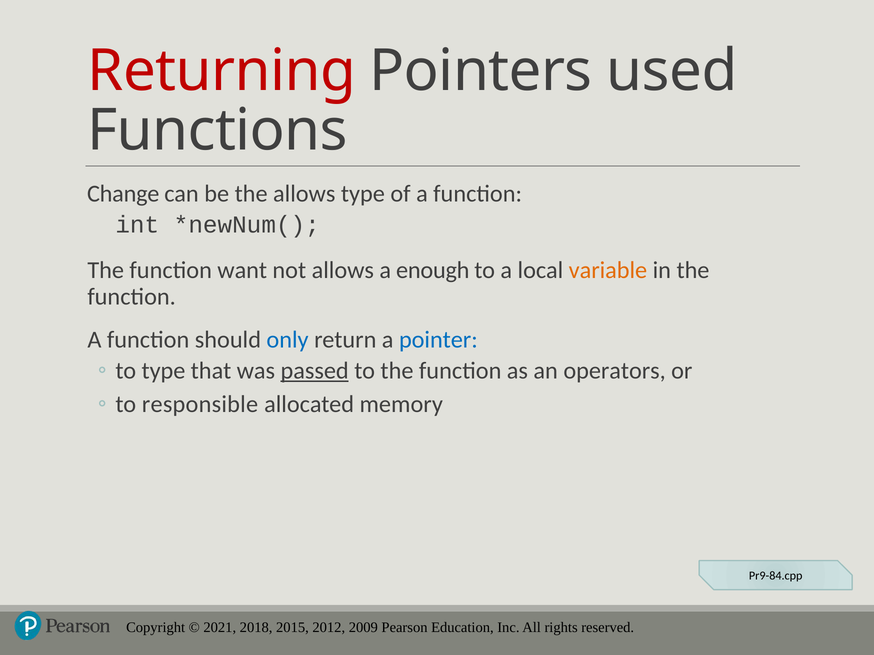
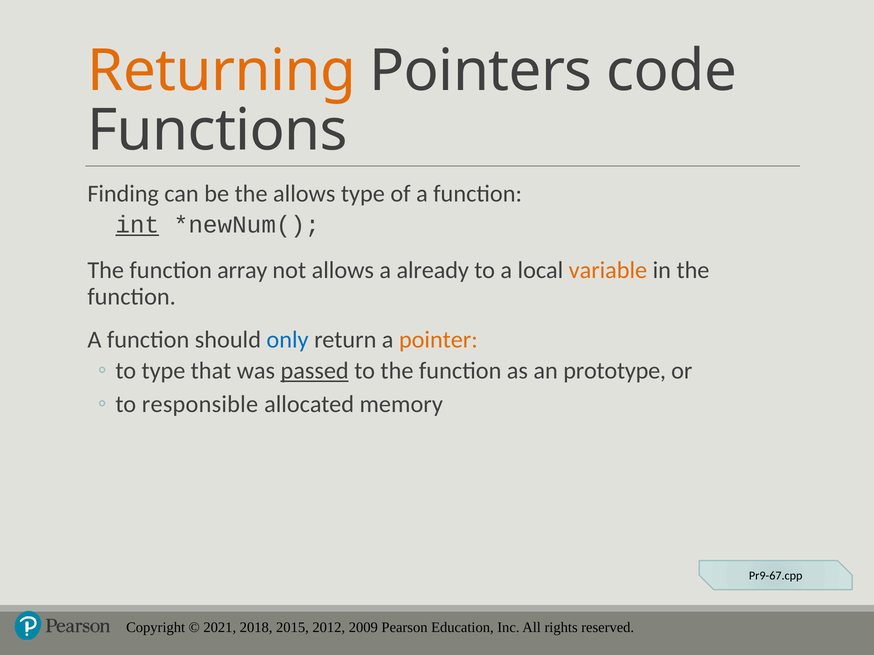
Returning colour: red -> orange
used: used -> code
Change: Change -> Finding
int underline: none -> present
want: want -> array
enough: enough -> already
pointer colour: blue -> orange
operators: operators -> prototype
Pr9-84.cpp: Pr9-84.cpp -> Pr9-67.cpp
